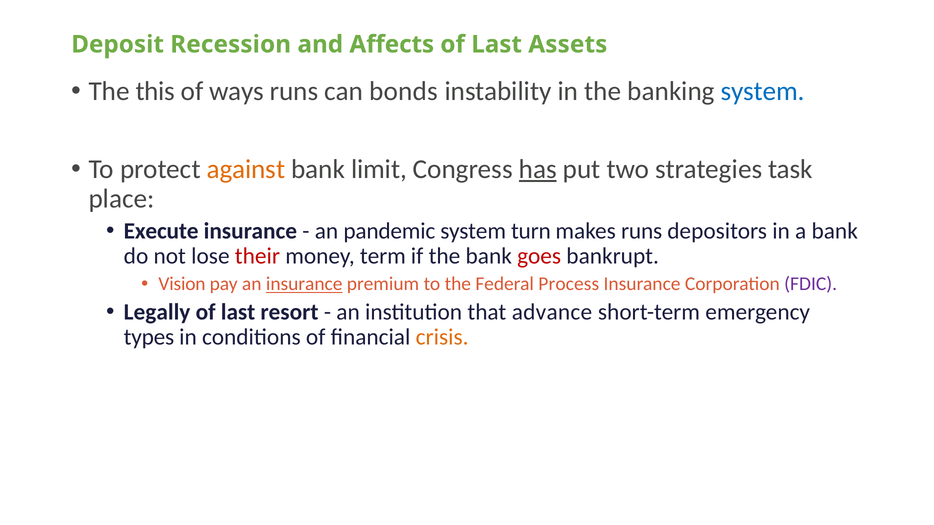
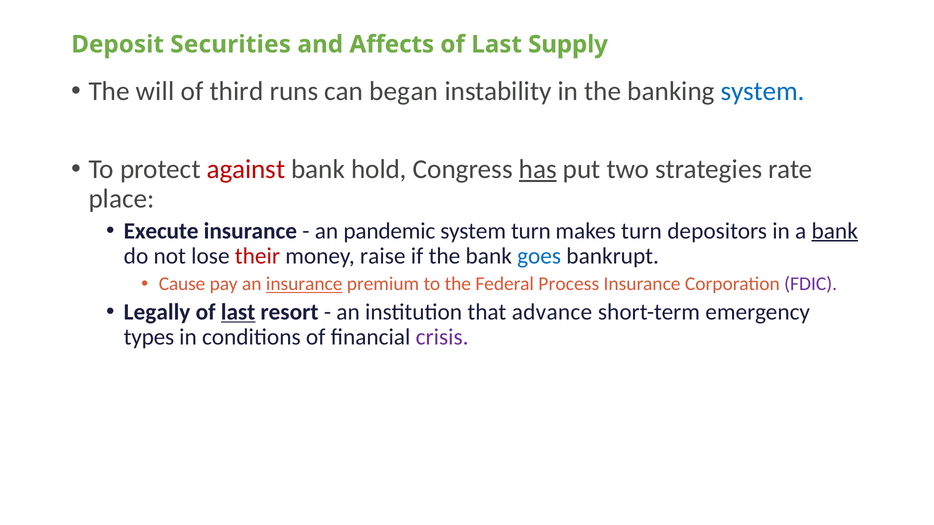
Recession: Recession -> Securities
Assets: Assets -> Supply
this: this -> will
ways: ways -> third
bonds: bonds -> began
against colour: orange -> red
limit: limit -> hold
task: task -> rate
makes runs: runs -> turn
bank at (835, 231) underline: none -> present
term: term -> raise
goes colour: red -> blue
Vision: Vision -> Cause
last at (238, 312) underline: none -> present
crisis colour: orange -> purple
